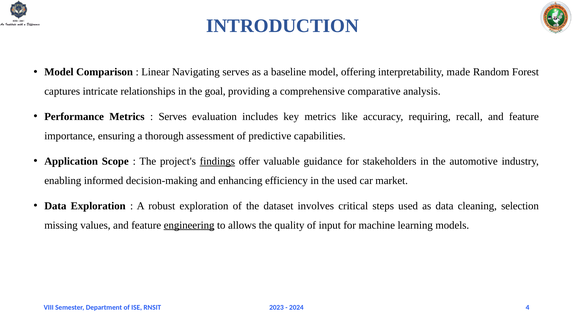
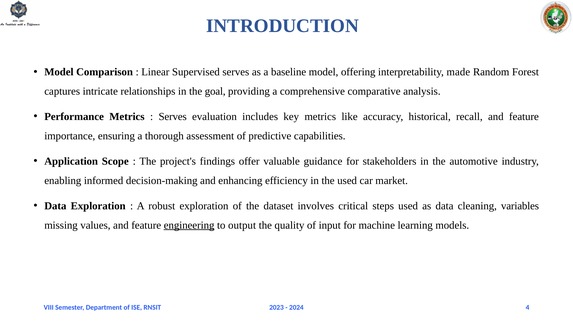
Navigating: Navigating -> Supervised
requiring: requiring -> historical
findings underline: present -> none
selection: selection -> variables
allows: allows -> output
